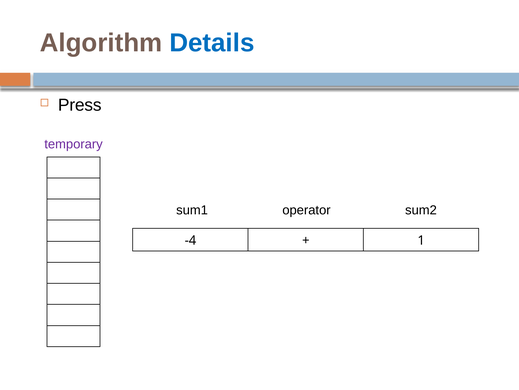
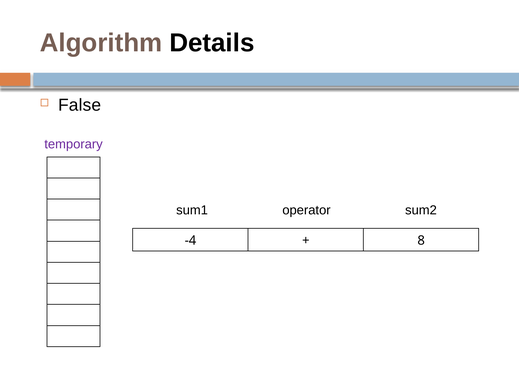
Details colour: blue -> black
Press: Press -> False
1: 1 -> 8
